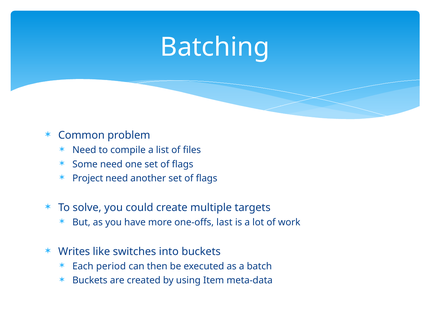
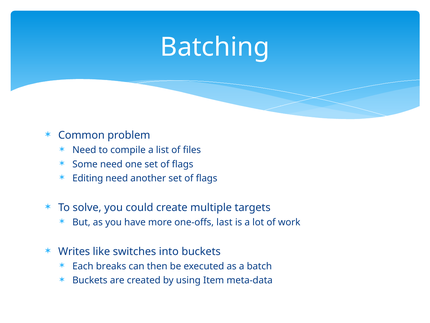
Project: Project -> Editing
period: period -> breaks
